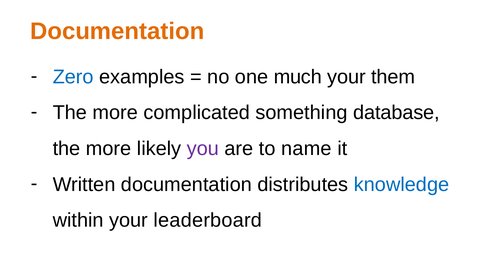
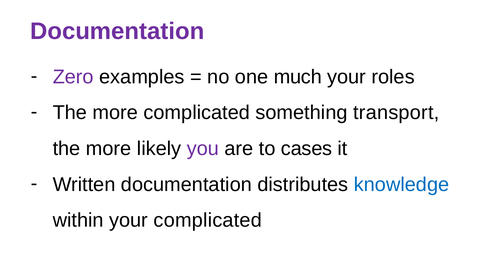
Documentation at (117, 31) colour: orange -> purple
Zero colour: blue -> purple
them: them -> roles
database: database -> transport
name: name -> cases
your leaderboard: leaderboard -> complicated
